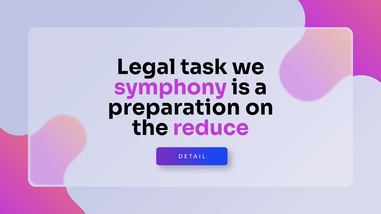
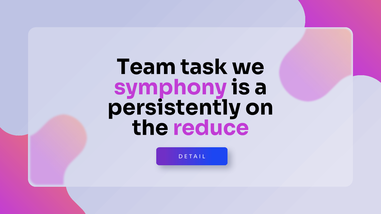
Legal: Legal -> Team
preparation: preparation -> persistently
